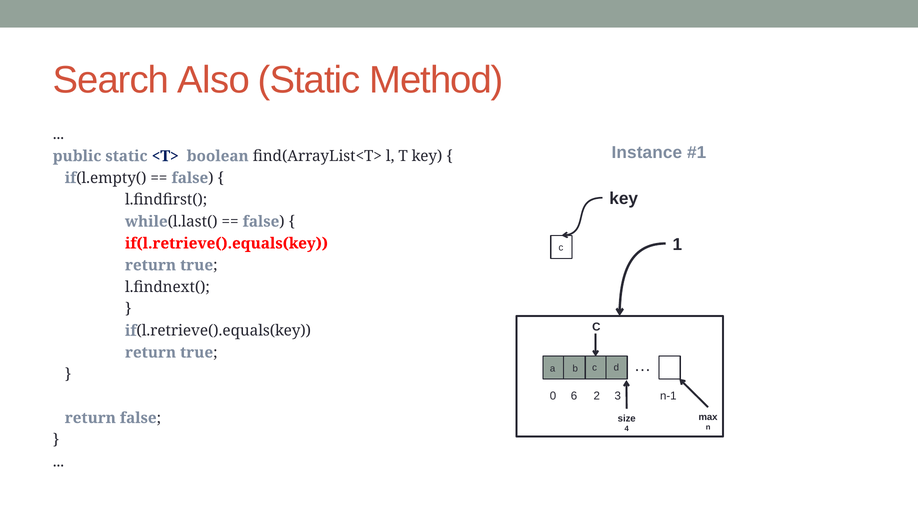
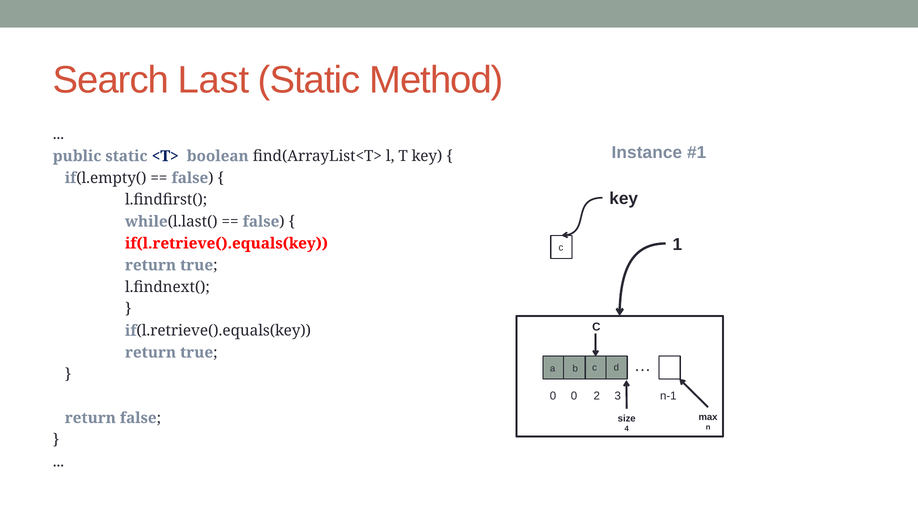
Also: Also -> Last
0 6: 6 -> 0
